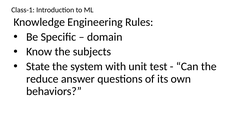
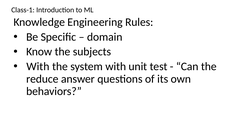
State at (38, 66): State -> With
